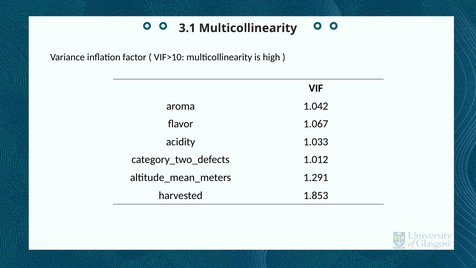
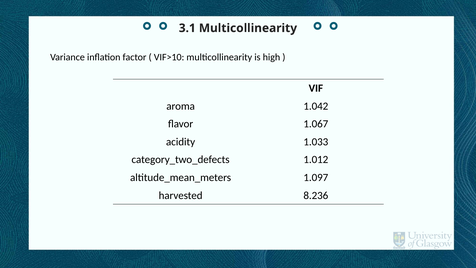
1.291: 1.291 -> 1.097
1.853: 1.853 -> 8.236
